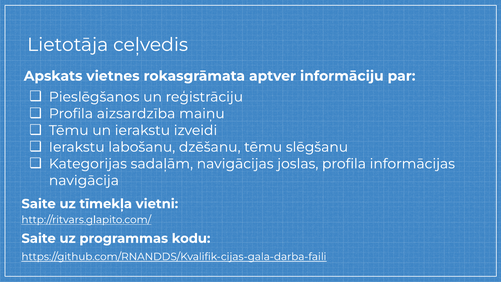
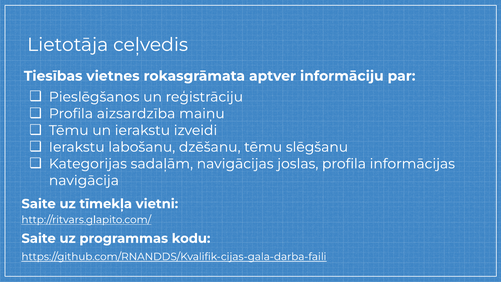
Apskats: Apskats -> Tiesības
